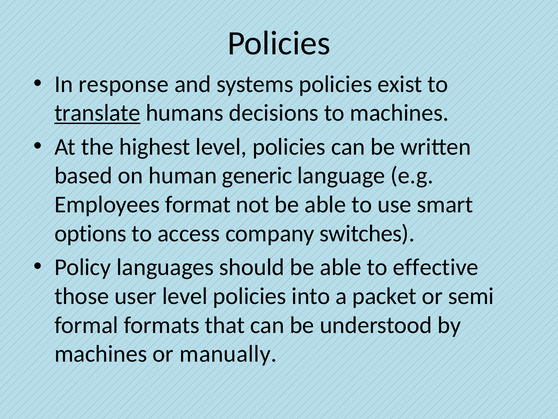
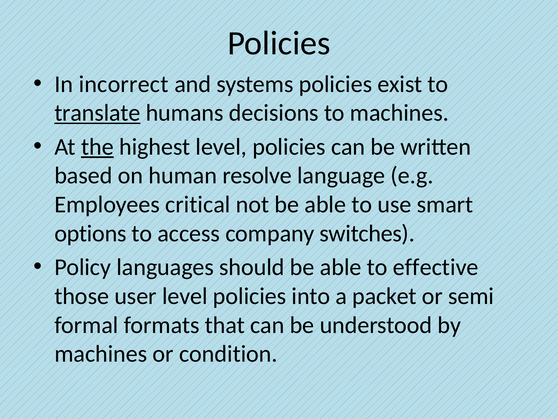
response: response -> incorrect
the underline: none -> present
generic: generic -> resolve
format: format -> critical
manually: manually -> condition
